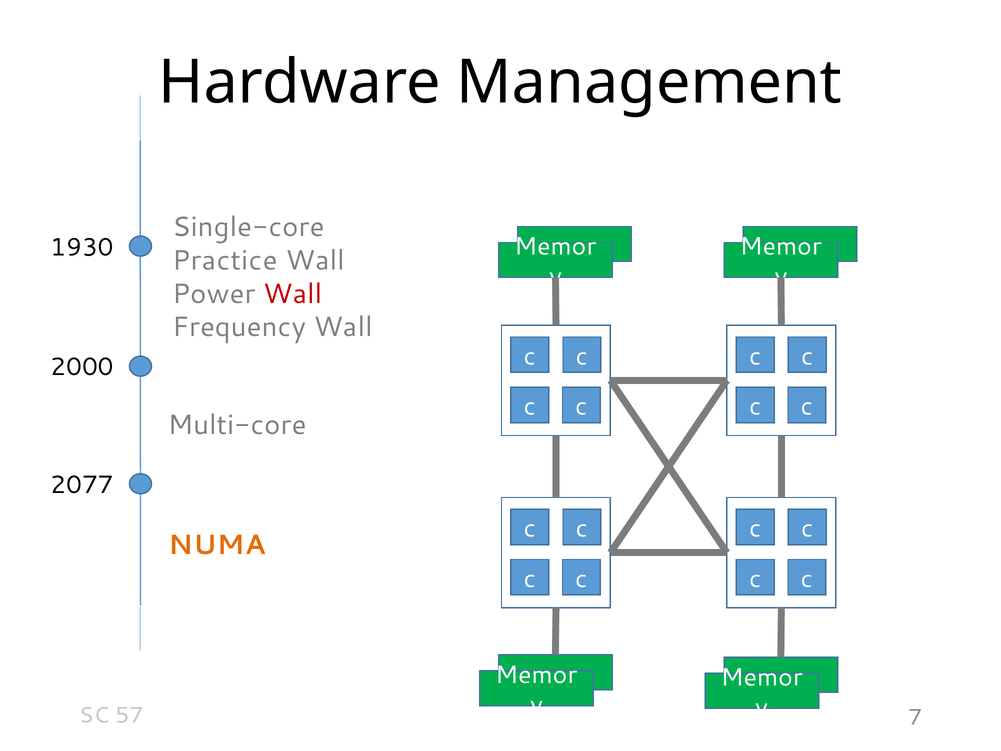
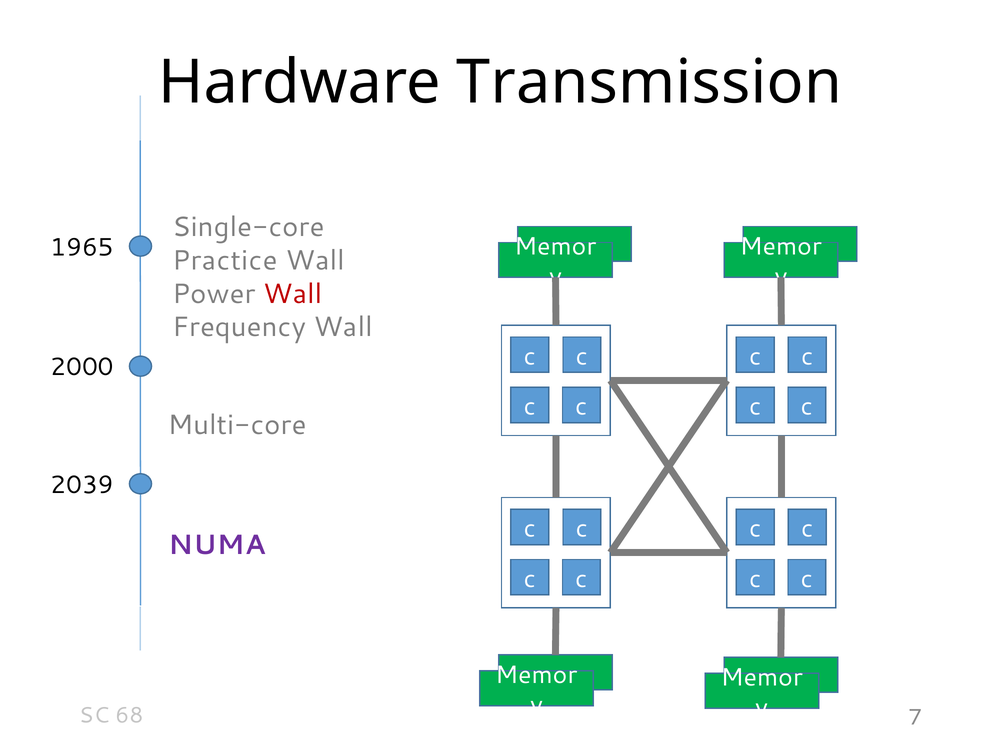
Management: Management -> Transmission
1930: 1930 -> 1965
2077: 2077 -> 2039
NUMA colour: orange -> purple
57: 57 -> 68
